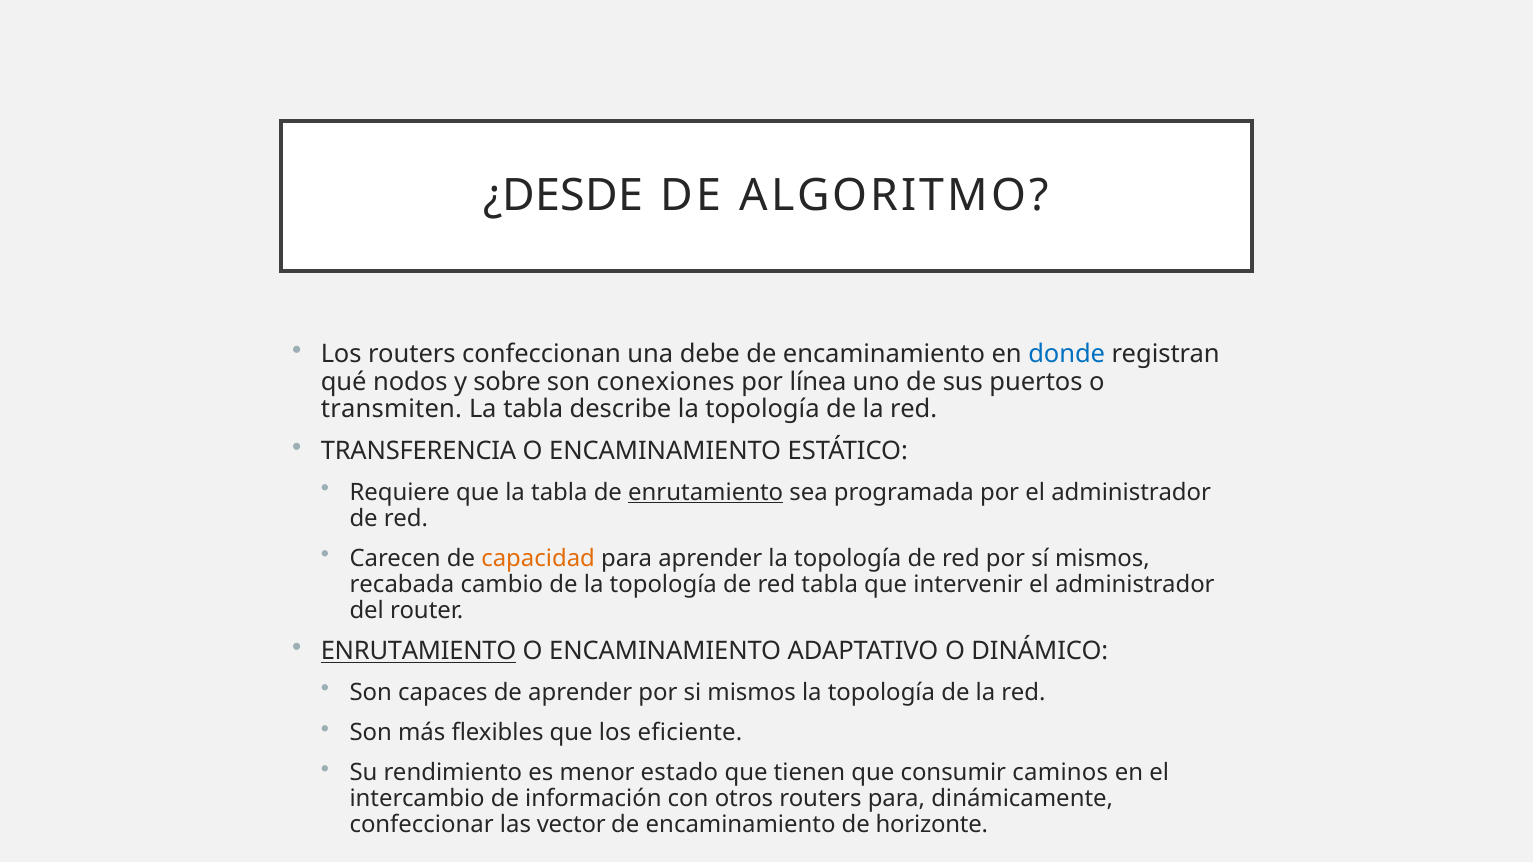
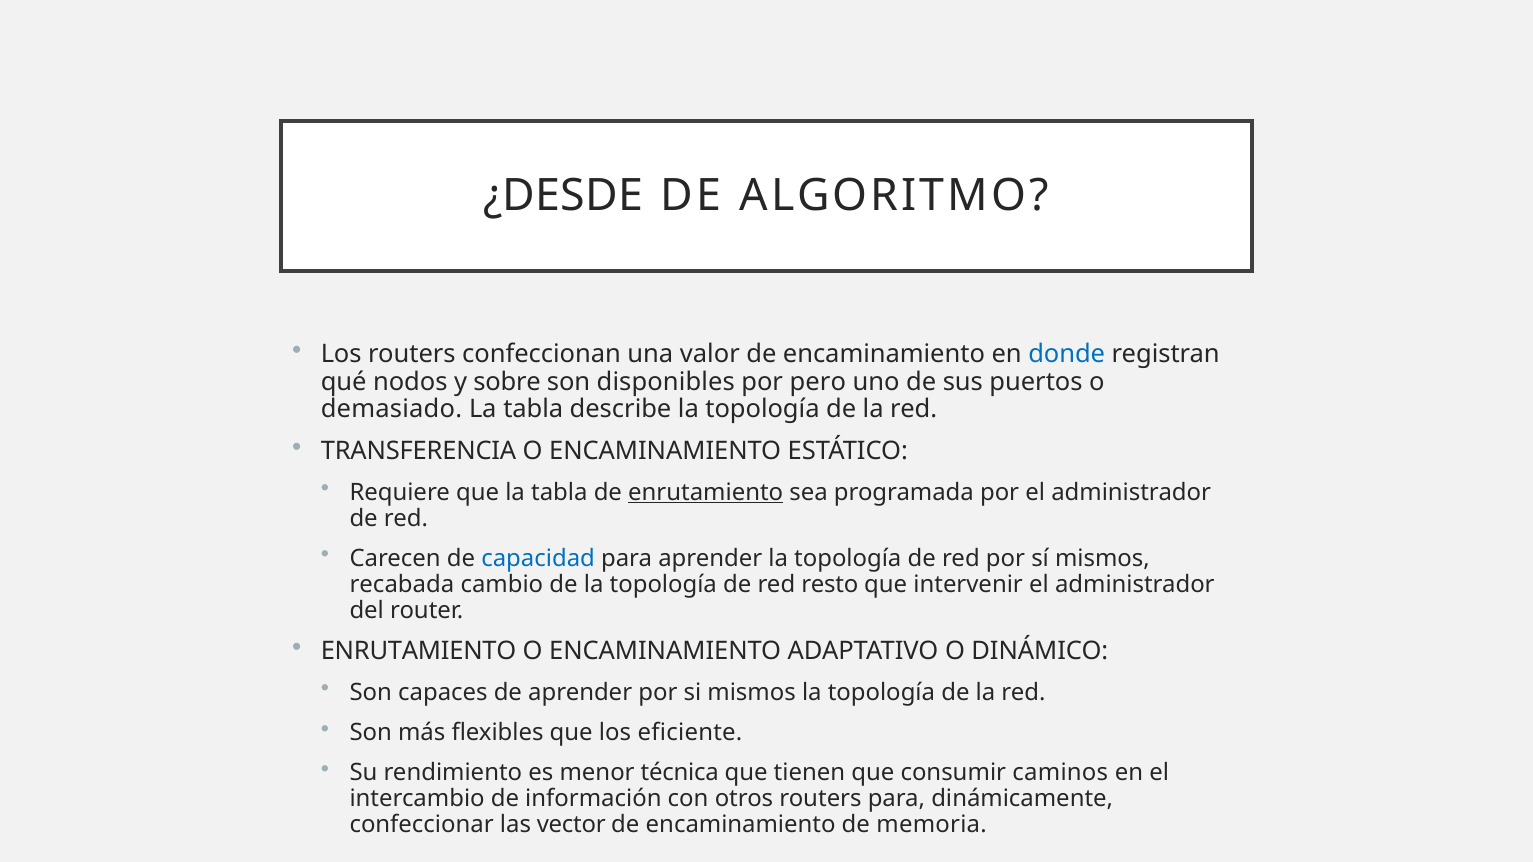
debe: debe -> valor
conexiones: conexiones -> disponibles
línea: línea -> pero
transmiten: transmiten -> demasiado
capacidad colour: orange -> blue
red tabla: tabla -> resto
ENRUTAMIENTO at (419, 652) underline: present -> none
estado: estado -> técnica
horizonte: horizonte -> memoria
